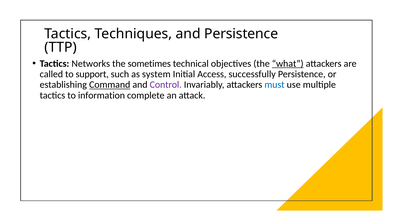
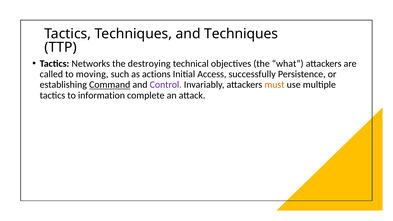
and Persistence: Persistence -> Techniques
sometimes: sometimes -> destroying
what underline: present -> none
support: support -> moving
system: system -> actions
must colour: blue -> orange
